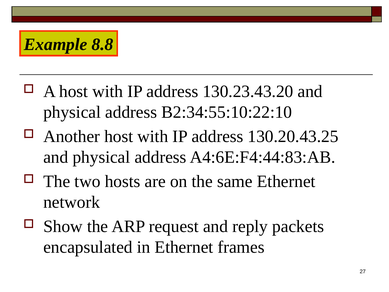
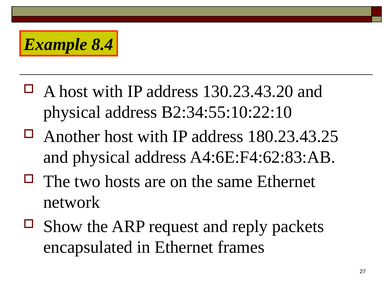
8.8: 8.8 -> 8.4
130.20.43.25: 130.20.43.25 -> 180.23.43.25
A4:6E:F4:44:83:AB: A4:6E:F4:44:83:AB -> A4:6E:F4:62:83:AB
